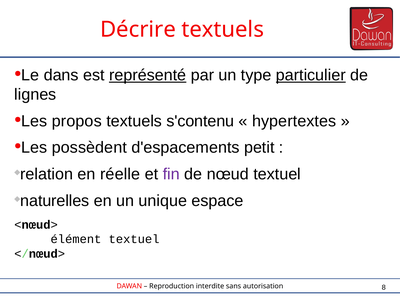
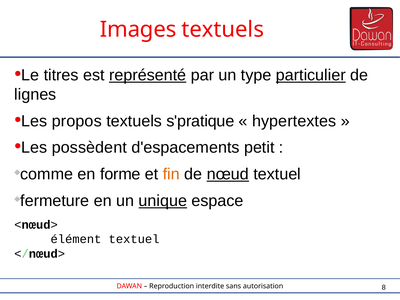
Décrire: Décrire -> Images
dans: dans -> titres
s'contenu: s'contenu -> s'pratique
relation: relation -> comme
réelle: réelle -> forme
fin colour: purple -> orange
nœud underline: none -> present
naturelles: naturelles -> fermeture
unique underline: none -> present
